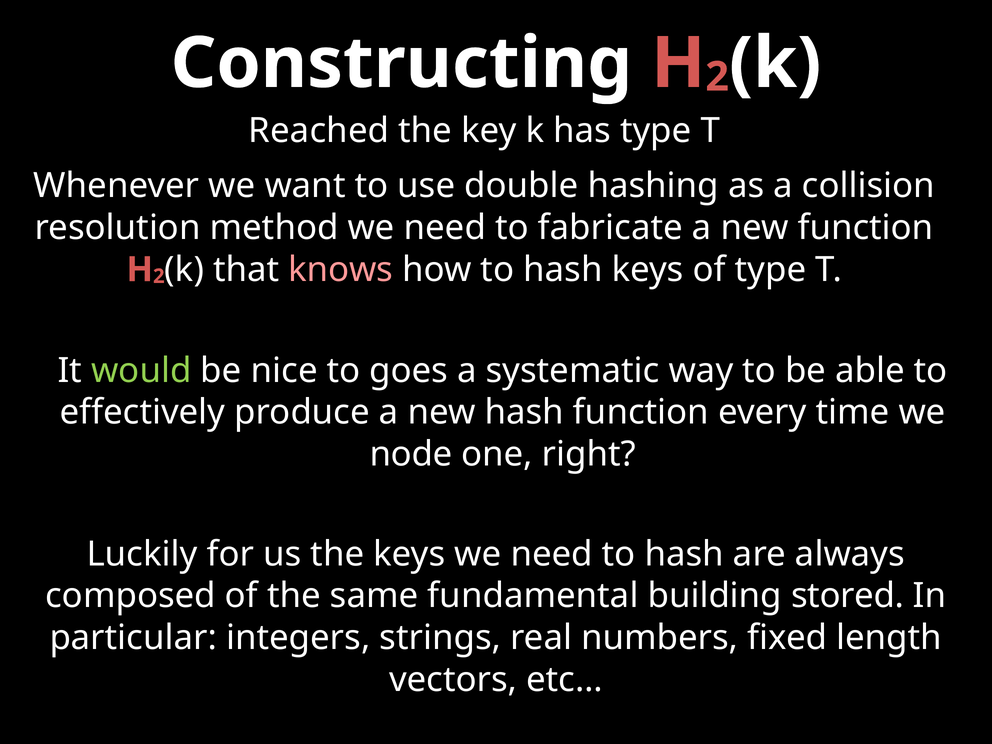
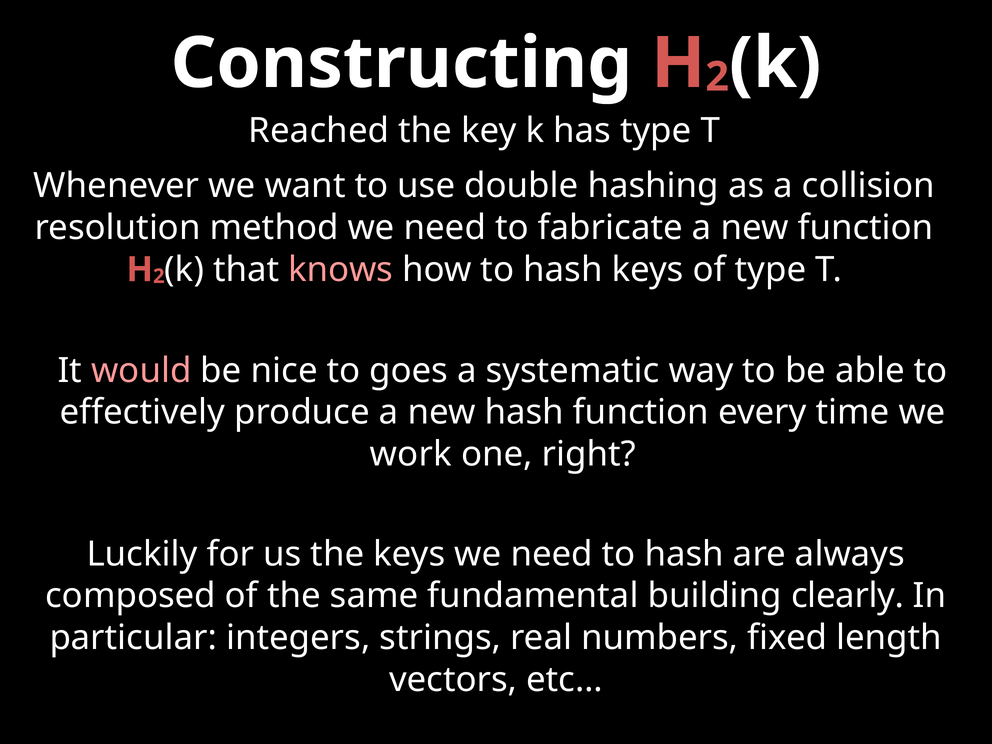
would colour: light green -> pink
node: node -> work
stored: stored -> clearly
